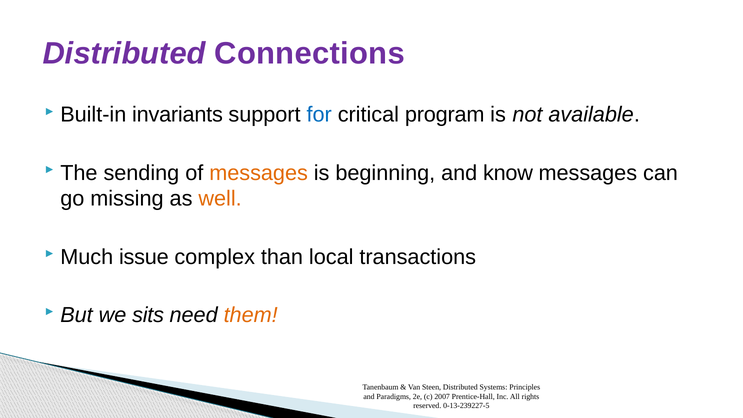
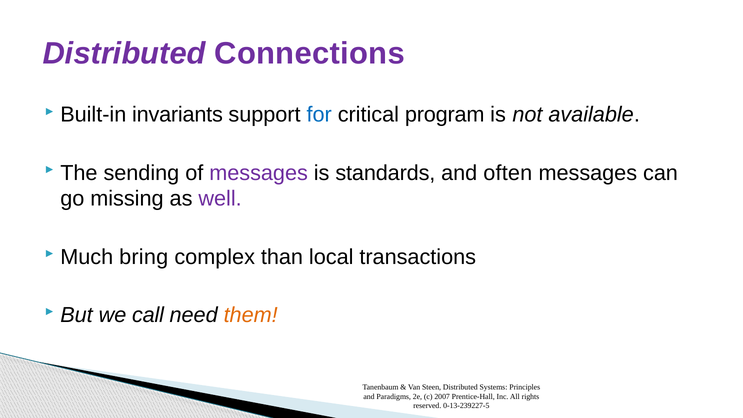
messages at (259, 173) colour: orange -> purple
beginning: beginning -> standards
know: know -> often
well colour: orange -> purple
issue: issue -> bring
sits: sits -> call
